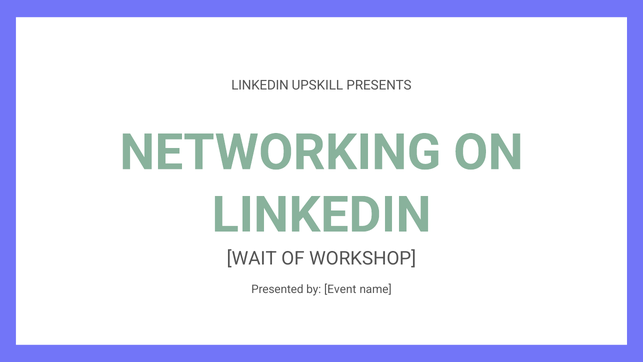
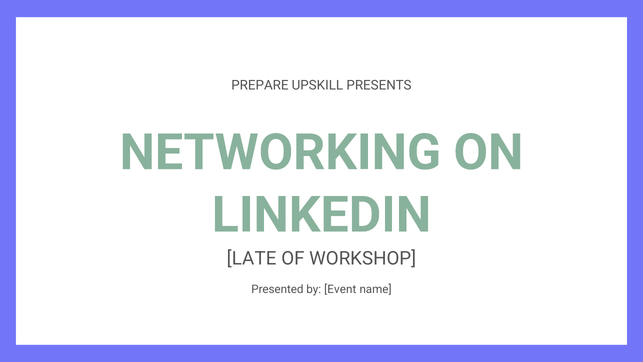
LINKEDIN at (260, 85): LINKEDIN -> PREPARE
WAIT: WAIT -> LATE
